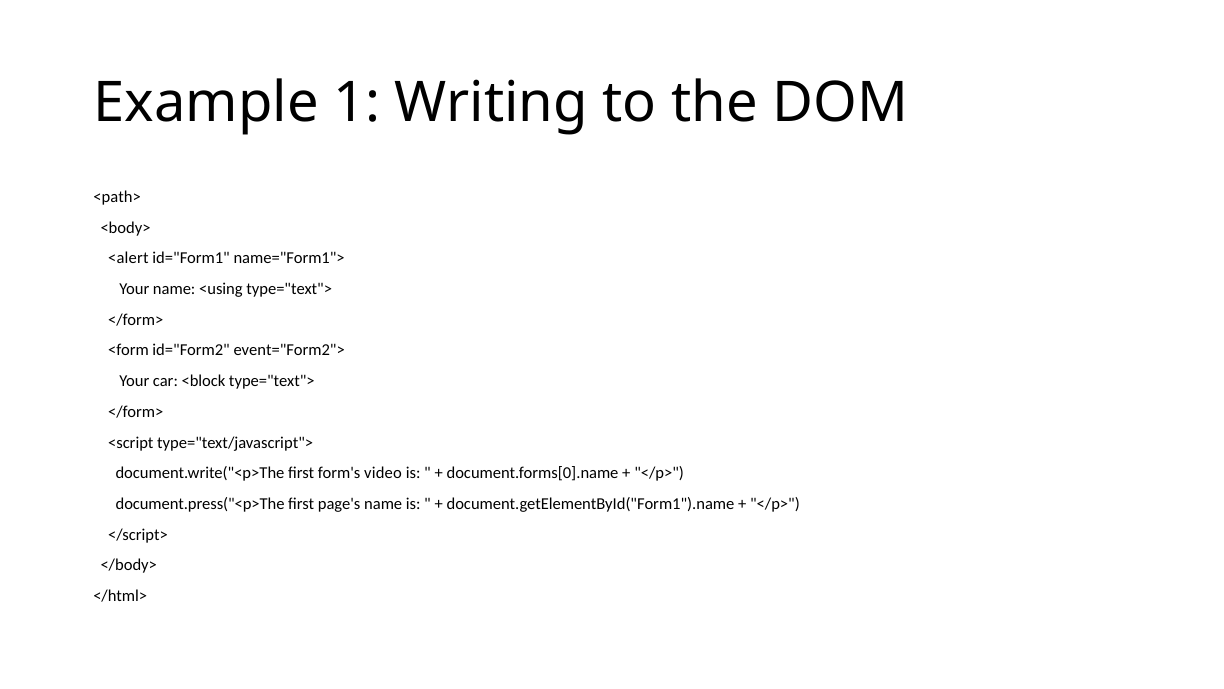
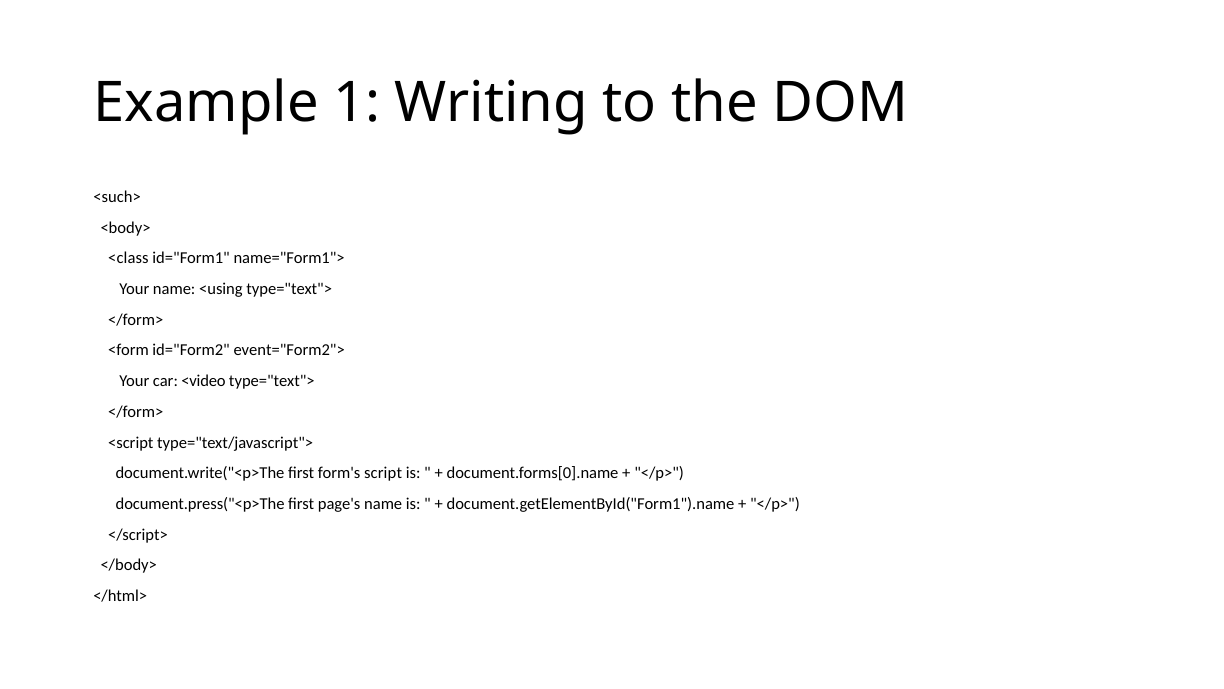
<path>: <path> -> <such>
<alert: <alert -> <class
<block: <block -> <video
video: video -> script
